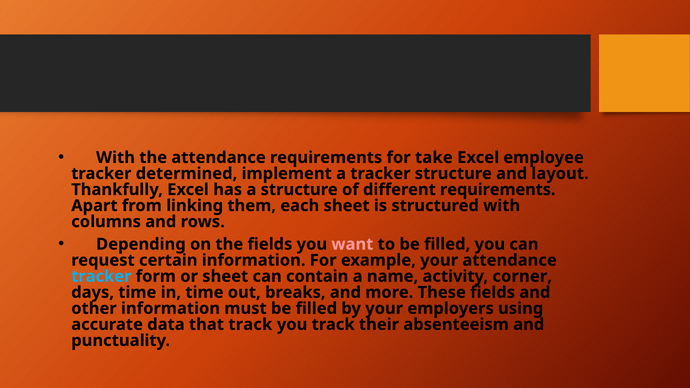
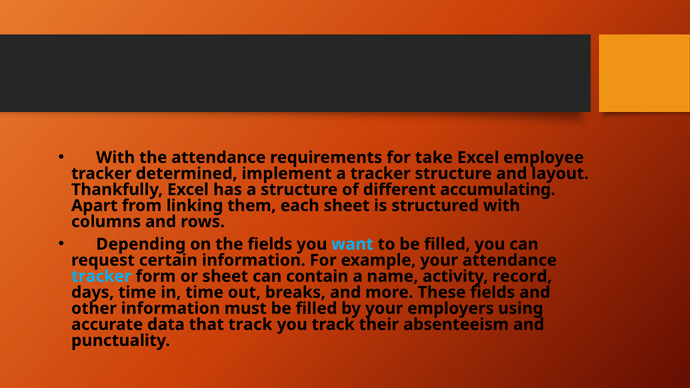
different requirements: requirements -> accumulating
want colour: pink -> light blue
corner: corner -> record
